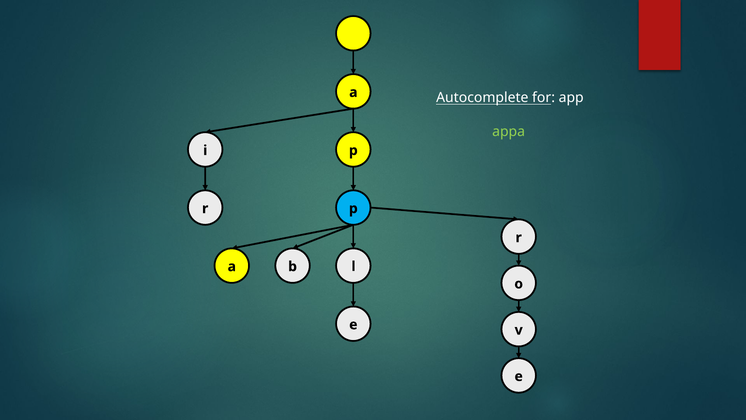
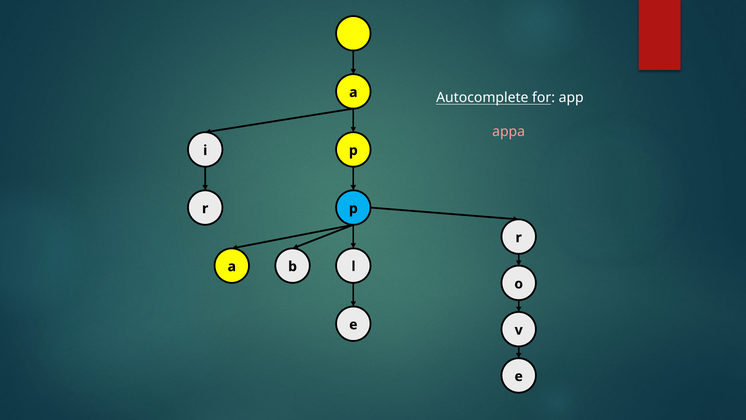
appa colour: light green -> pink
